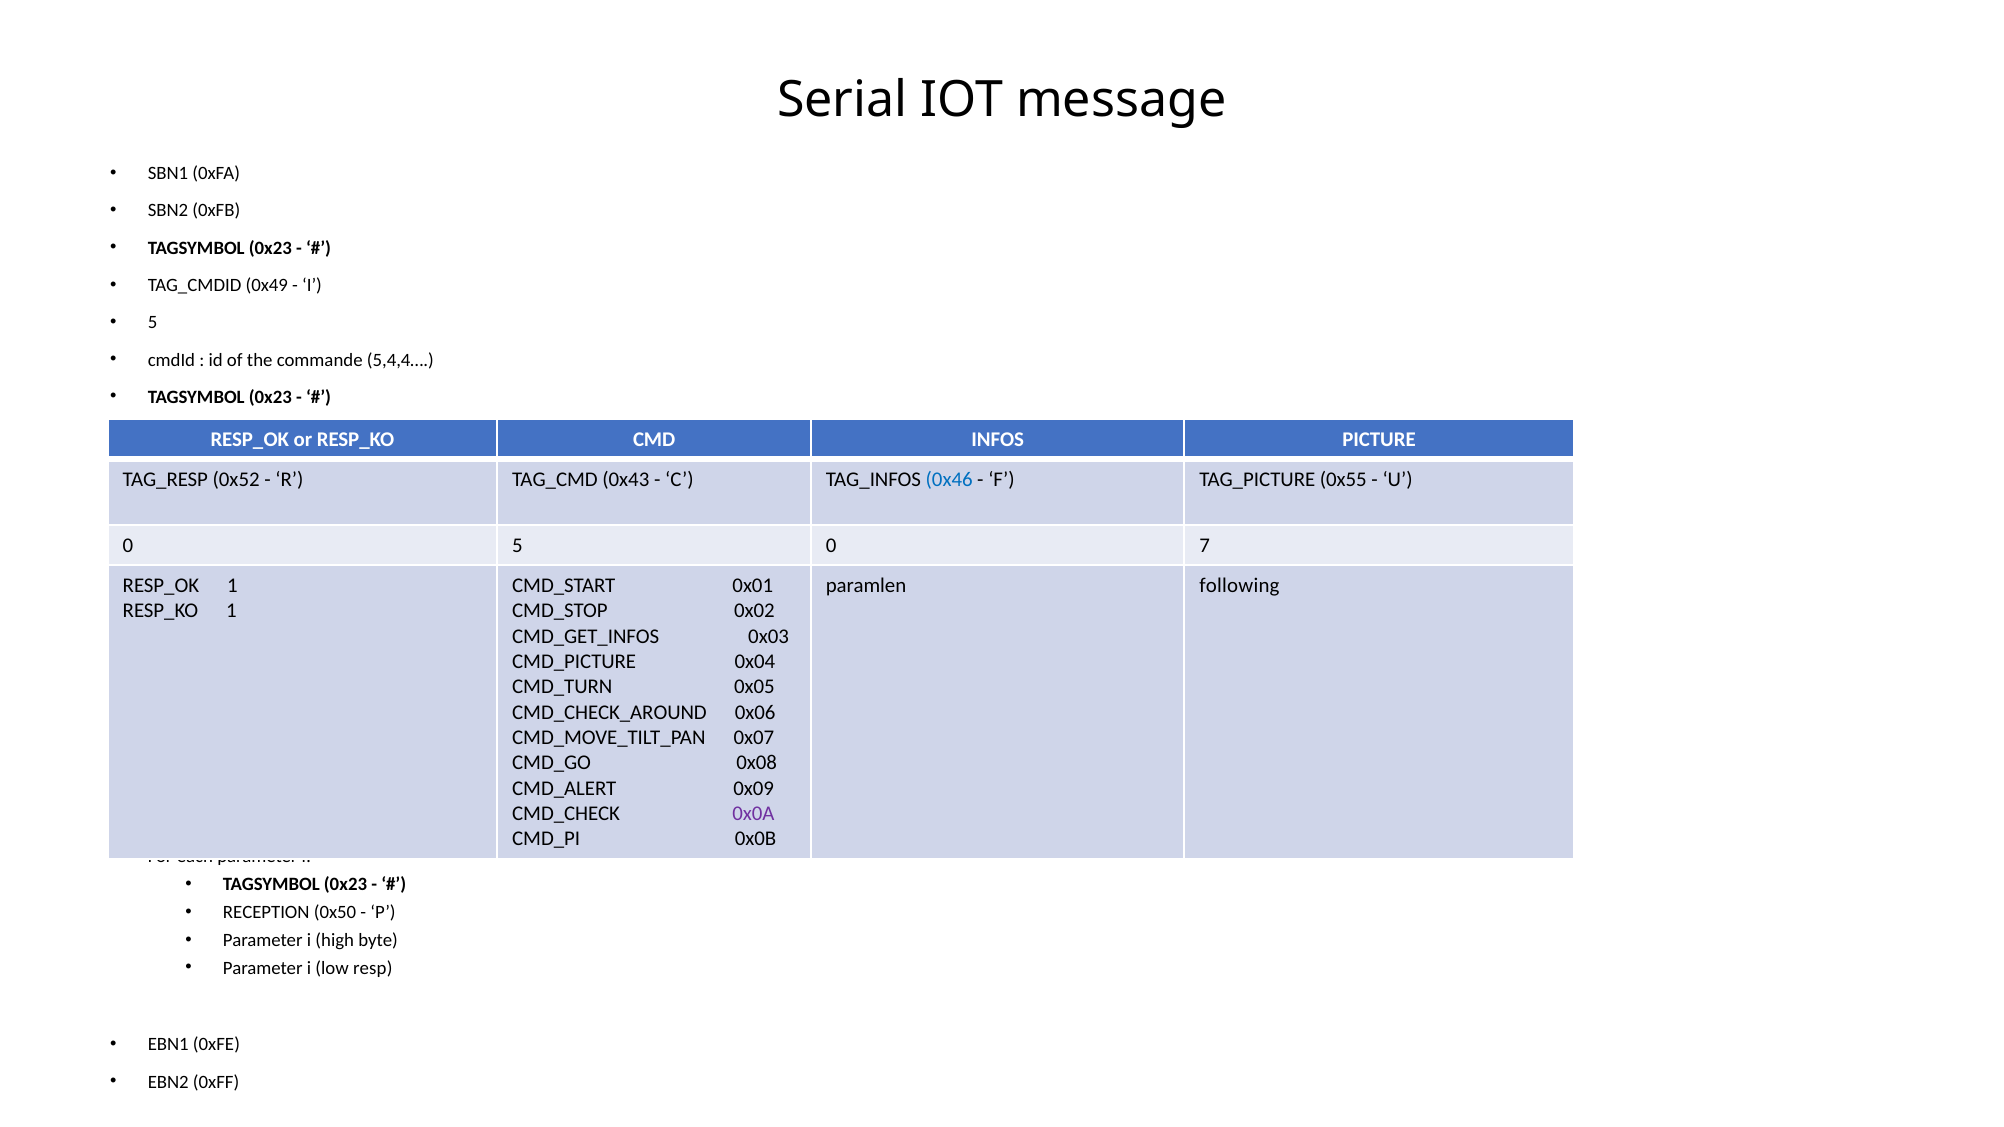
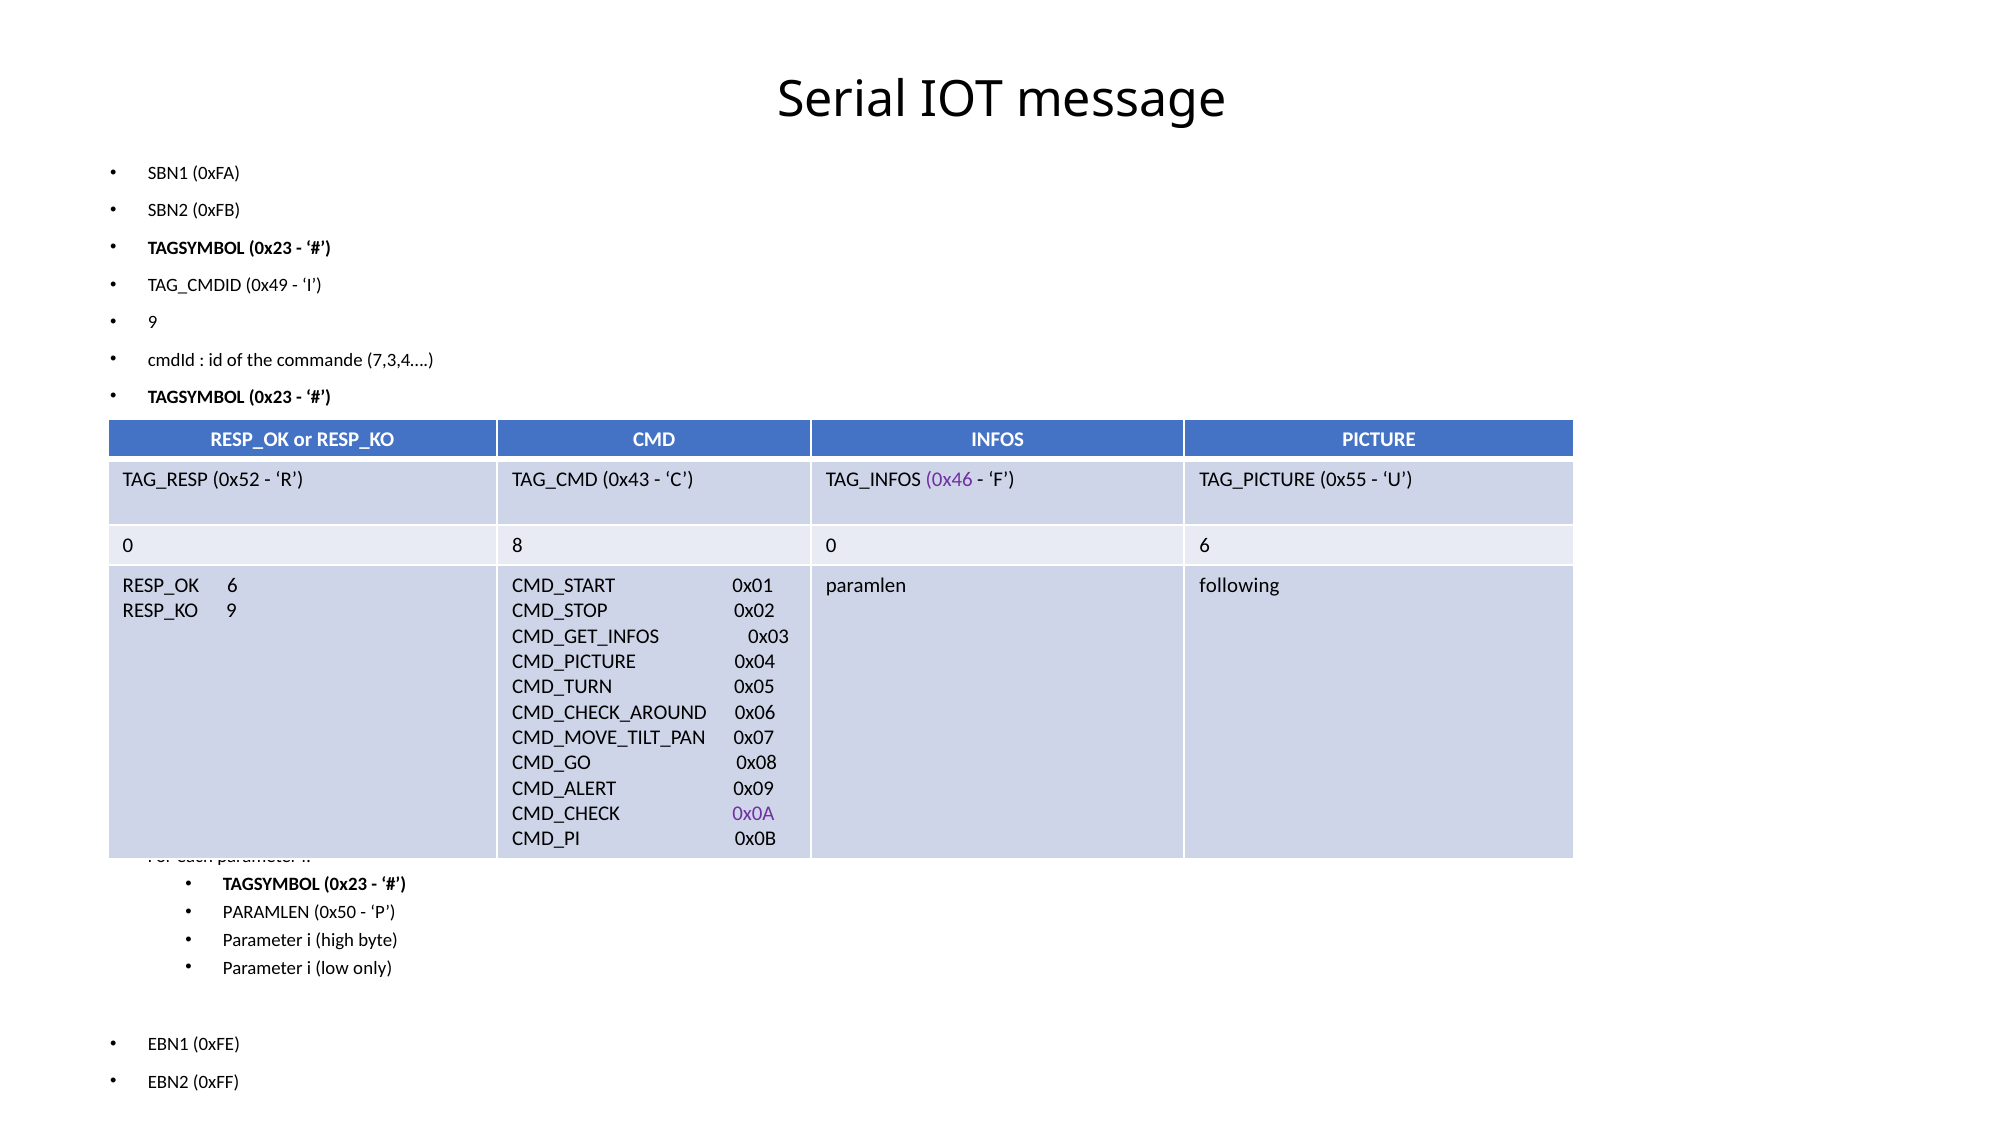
5 at (153, 323): 5 -> 9
5,4,4…: 5,4,4… -> 7,3,4…
0x46 colour: blue -> purple
0 5: 5 -> 8
0 7: 7 -> 6
1 at (232, 586): 1 -> 6
1 at (231, 611): 1 -> 9
RECEPTION at (266, 913): RECEPTION -> PARAMLEN
resp: resp -> only
